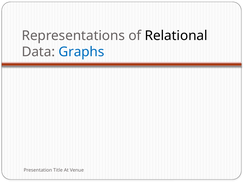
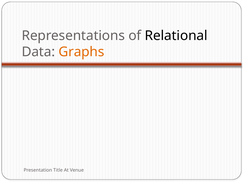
Graphs colour: blue -> orange
